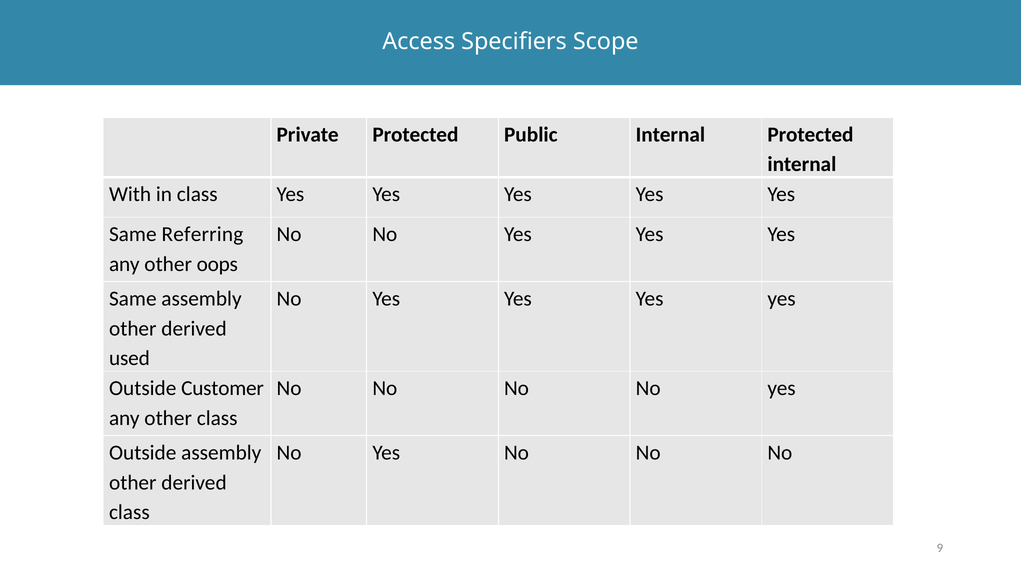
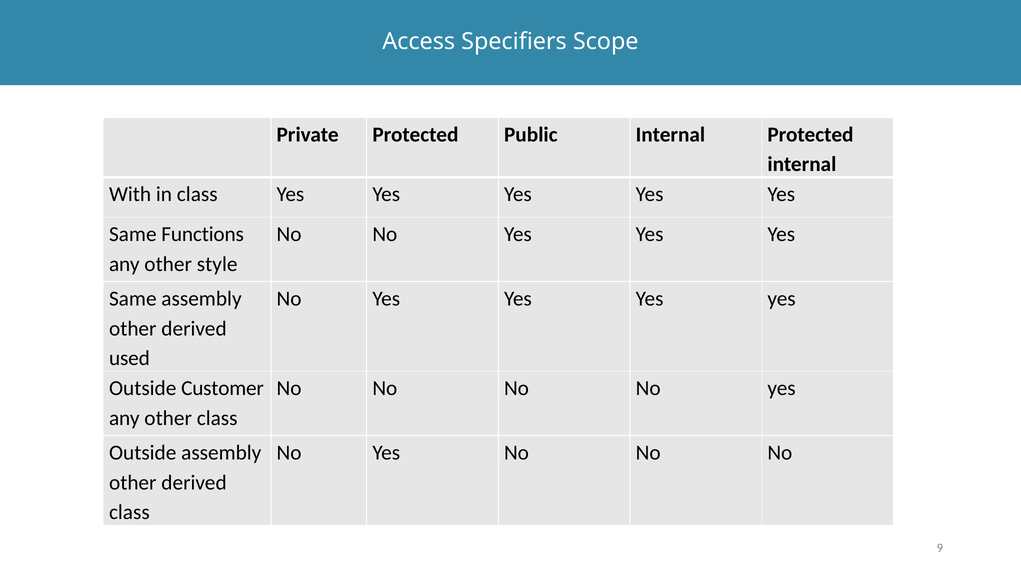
Referring: Referring -> Functions
oops: oops -> style
